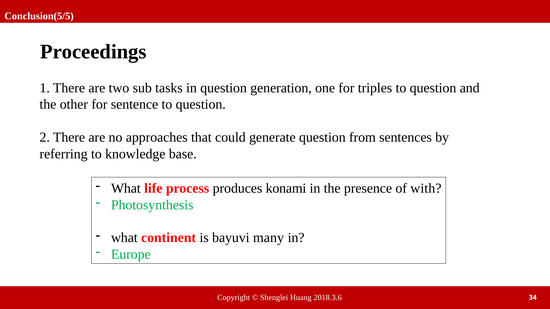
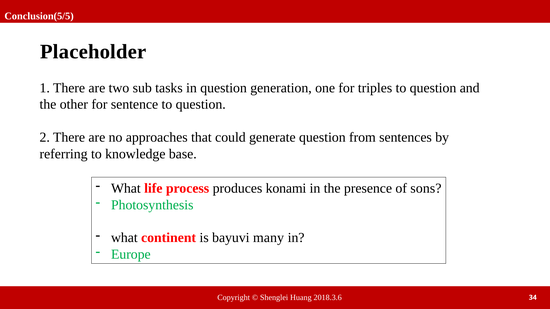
Proceedings: Proceedings -> Placeholder
with: with -> sons
